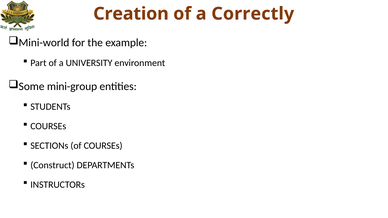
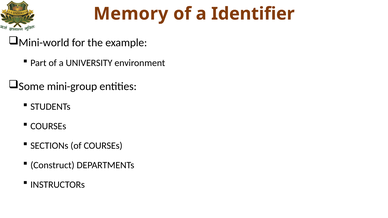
Creation: Creation -> Memory
Correctly: Correctly -> Identifier
